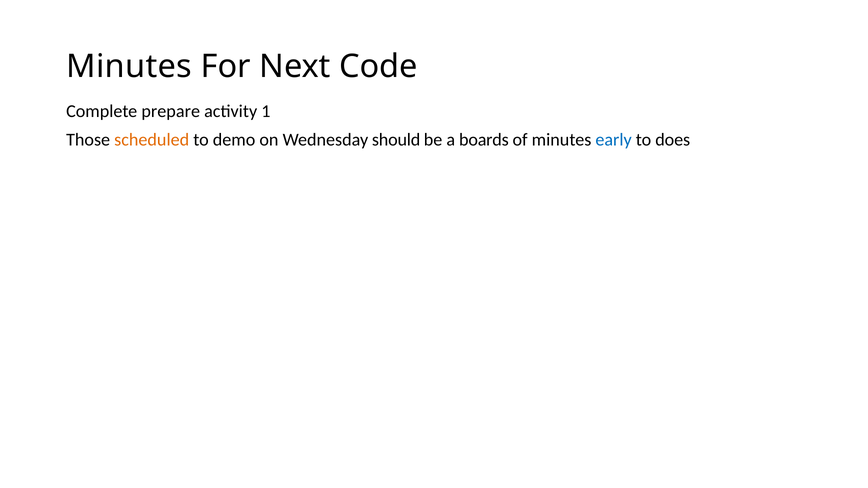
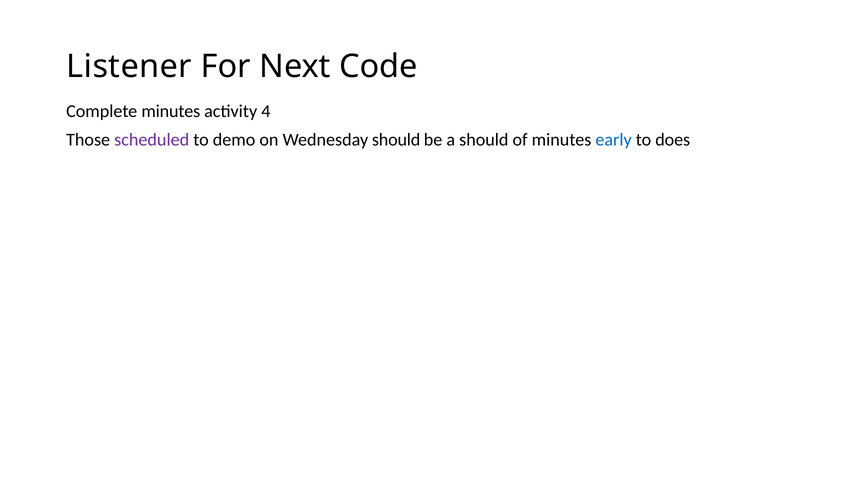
Minutes at (129, 67): Minutes -> Listener
Complete prepare: prepare -> minutes
1: 1 -> 4
scheduled colour: orange -> purple
a boards: boards -> should
